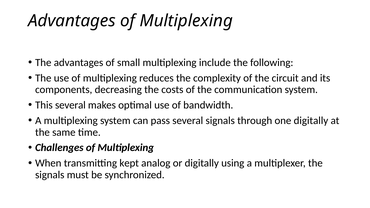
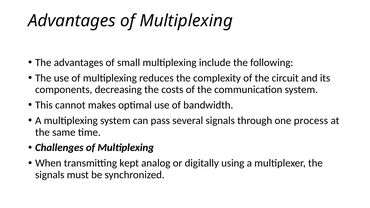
This several: several -> cannot
one digitally: digitally -> process
